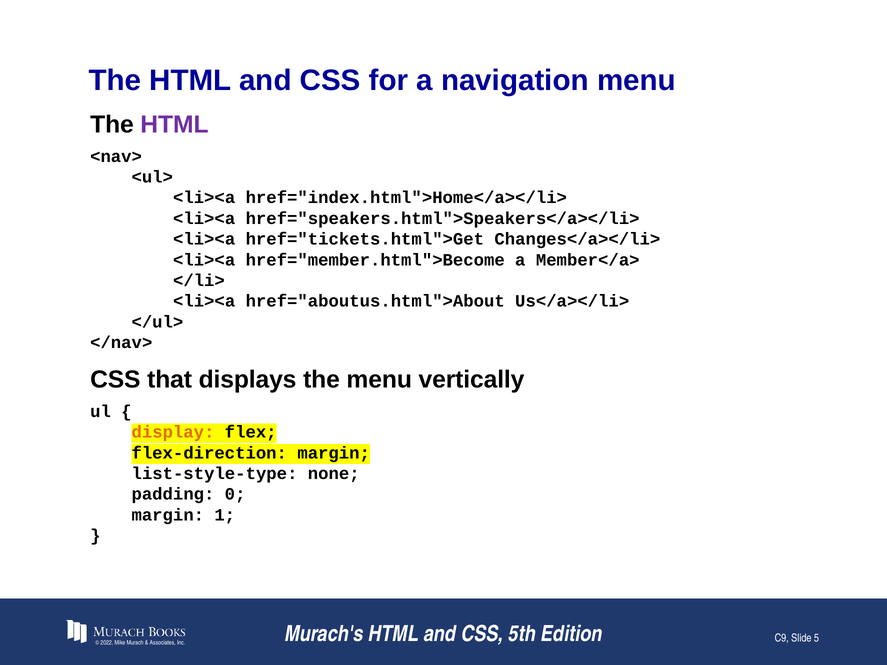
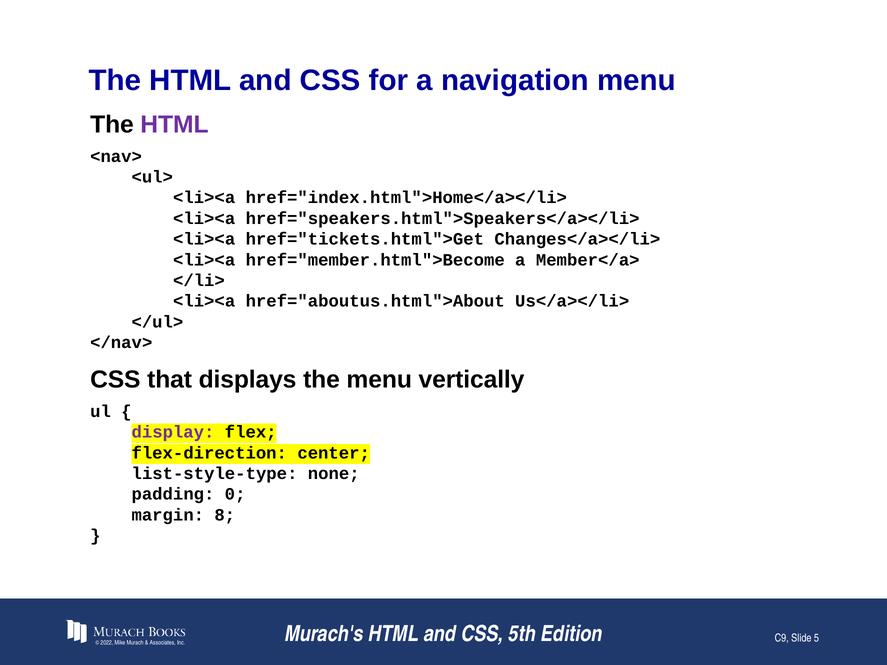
display colour: orange -> purple
flex-direction margin: margin -> center
1: 1 -> 8
